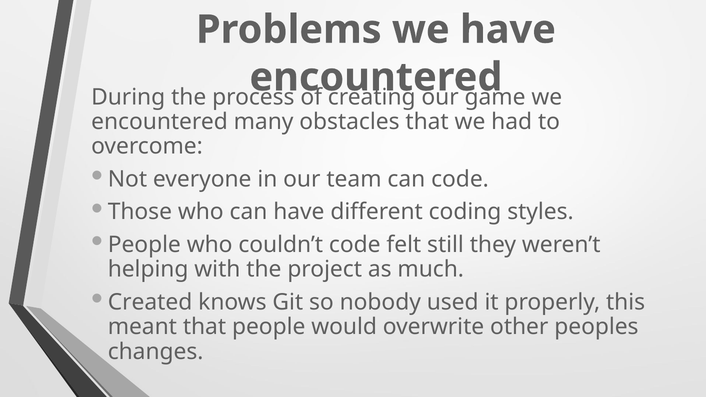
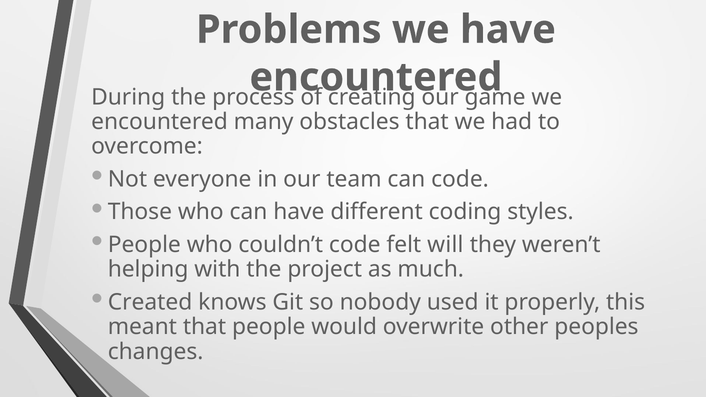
still: still -> will
